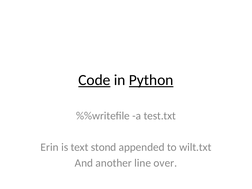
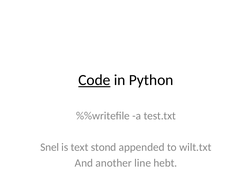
Python underline: present -> none
Erin: Erin -> Snel
over: over -> hebt
